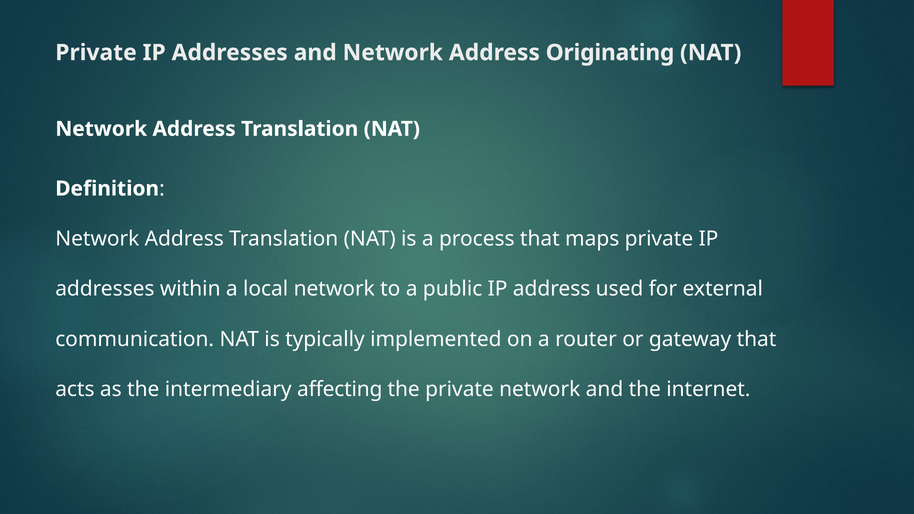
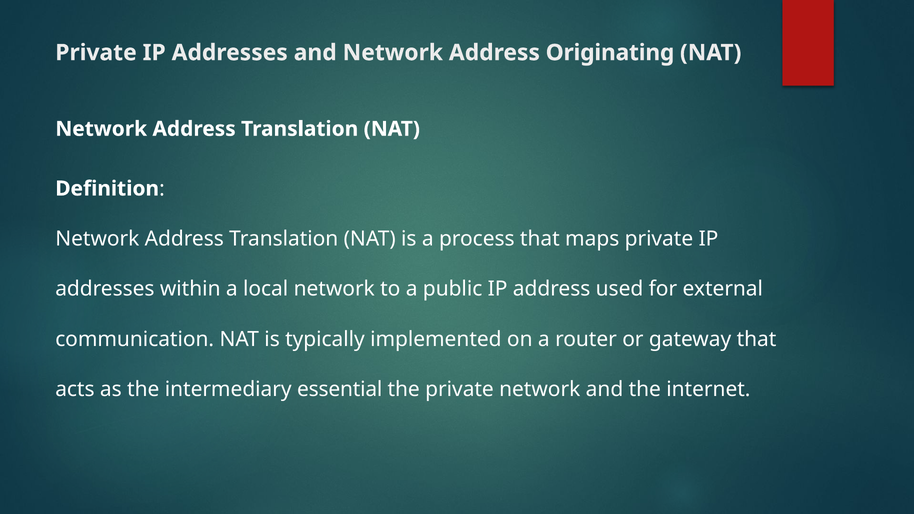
affecting: affecting -> essential
